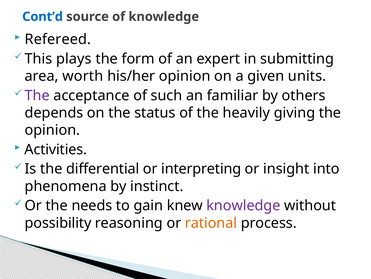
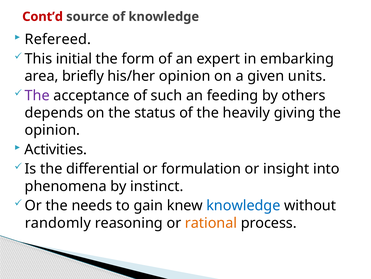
Cont’d colour: blue -> red
plays: plays -> initial
submitting: submitting -> embarking
worth: worth -> briefly
familiar: familiar -> feeding
interpreting: interpreting -> formulation
knowledge at (243, 205) colour: purple -> blue
possibility: possibility -> randomly
